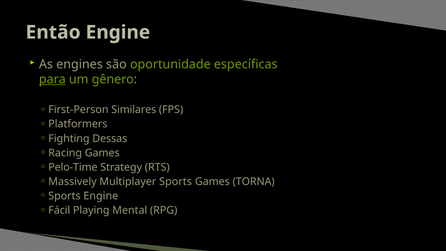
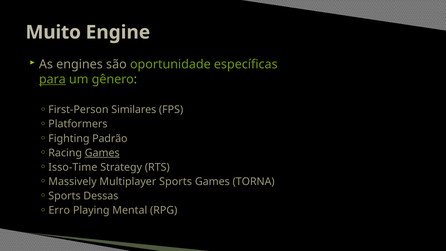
Então: Então -> Muito
Dessas: Dessas -> Padrão
Games at (102, 153) underline: none -> present
Pelo-Time: Pelo-Time -> Isso-Time
Sports Engine: Engine -> Dessas
Fácil: Fácil -> Erro
